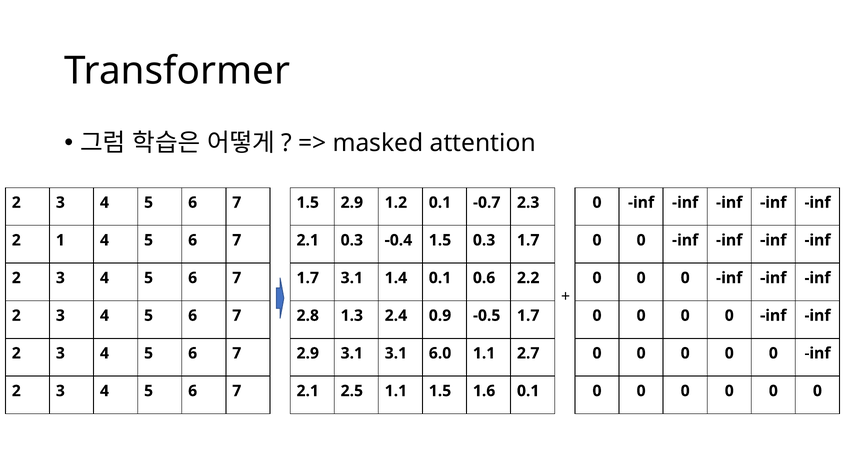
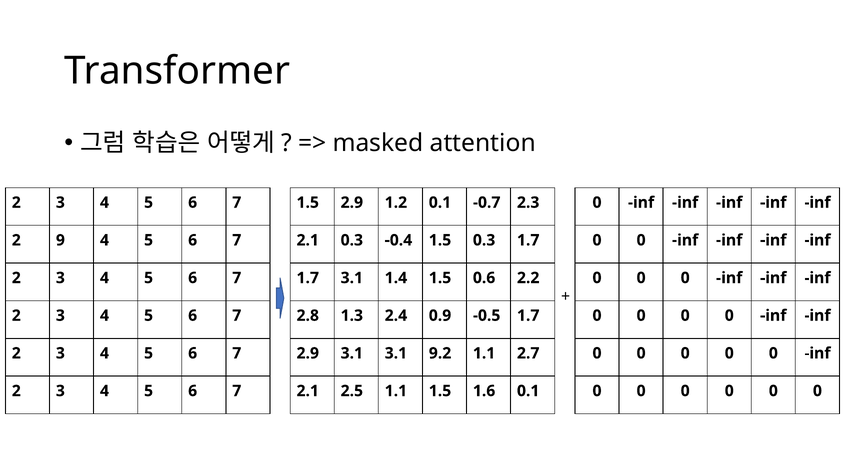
1: 1 -> 9
1.4 0.1: 0.1 -> 1.5
6.0: 6.0 -> 9.2
